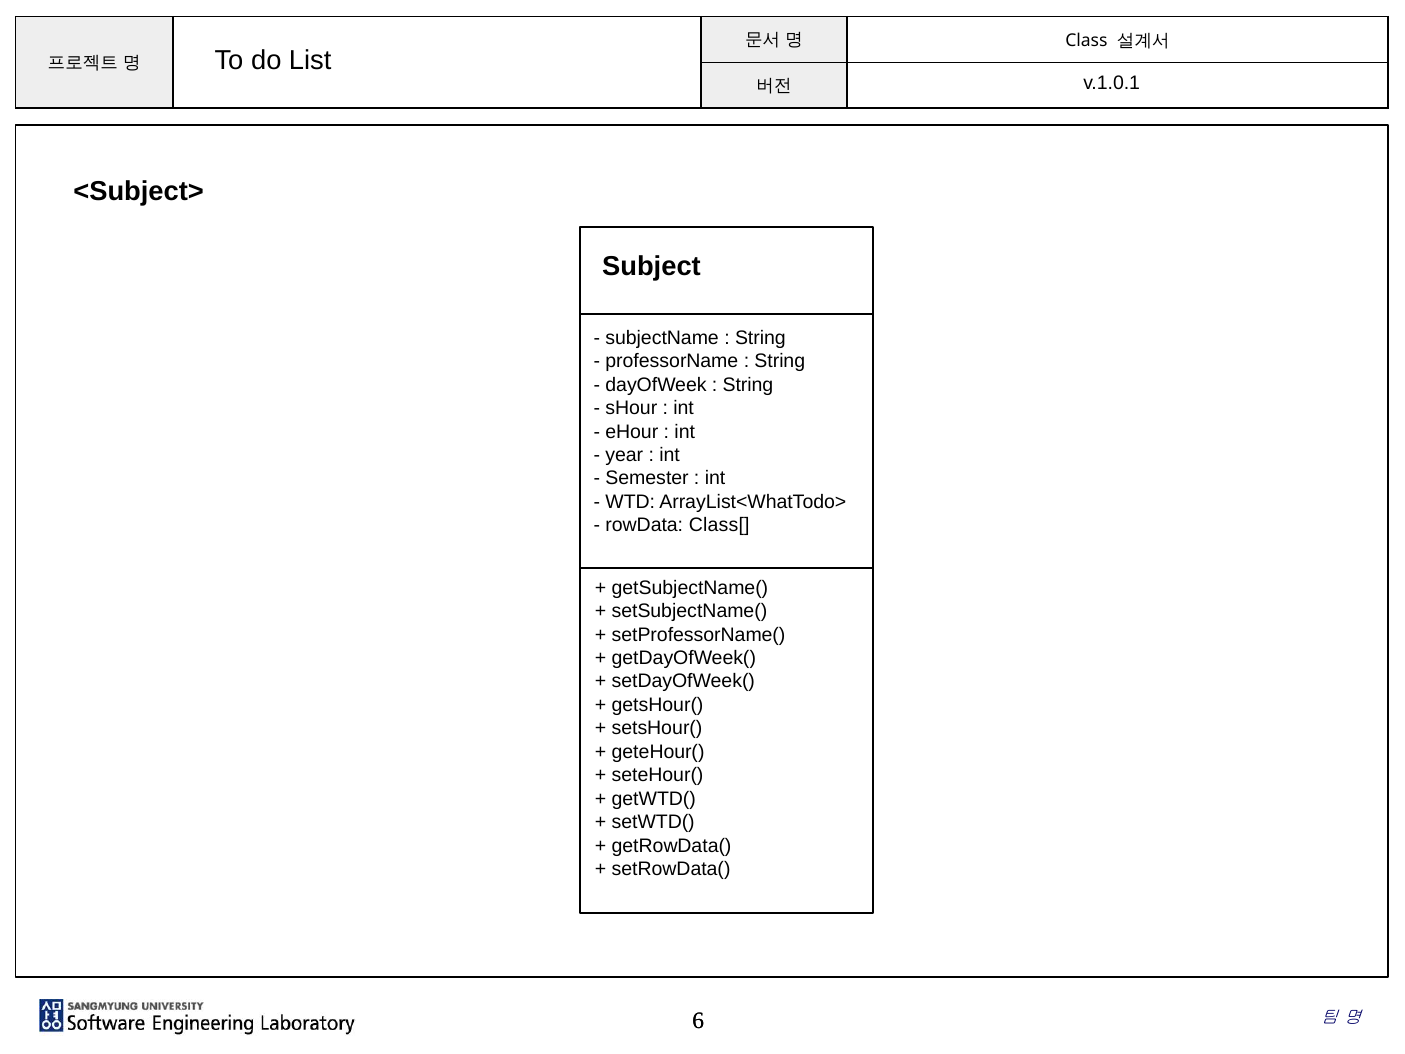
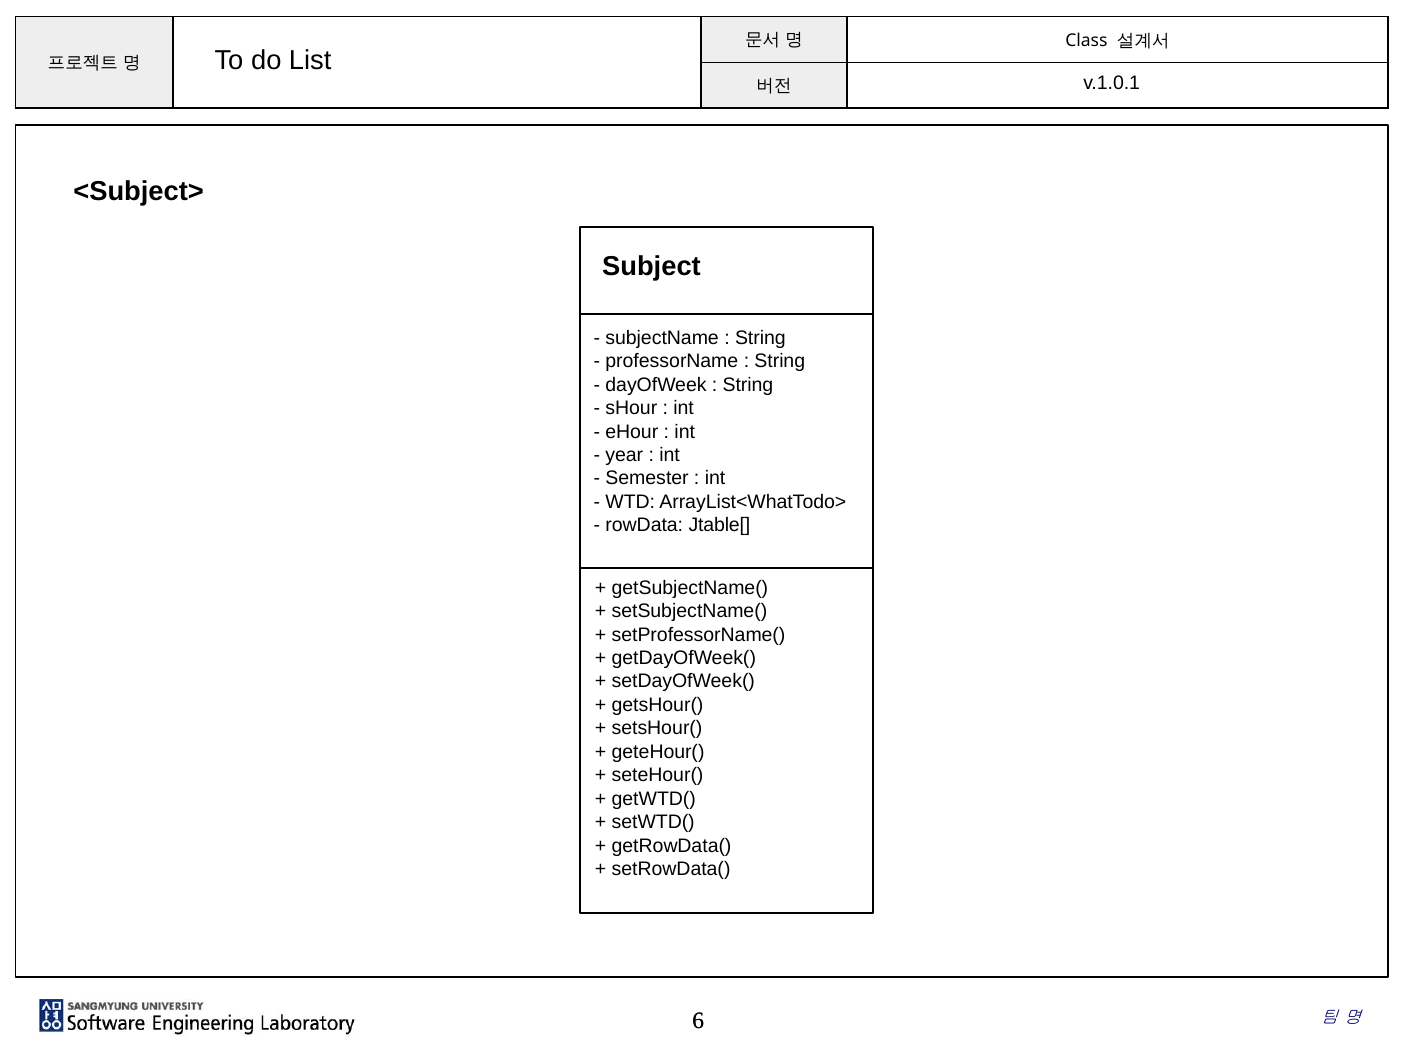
Class[: Class[ -> Jtable[
